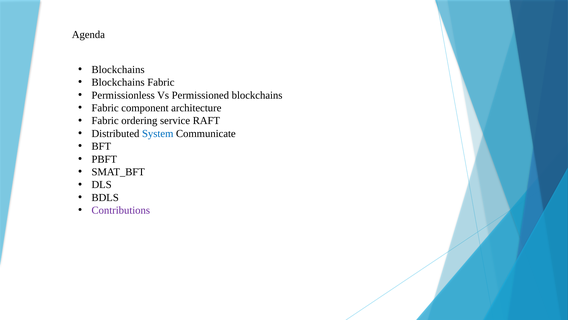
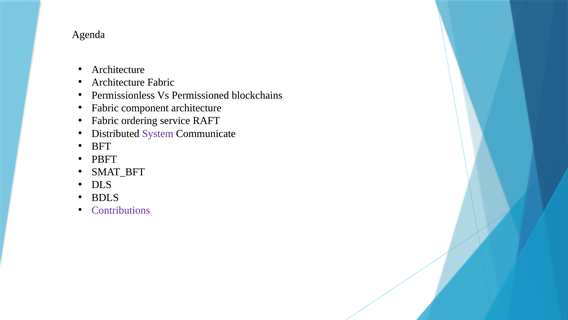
Blockchains at (118, 69): Blockchains -> Architecture
Blockchains at (118, 82): Blockchains -> Architecture
System colour: blue -> purple
